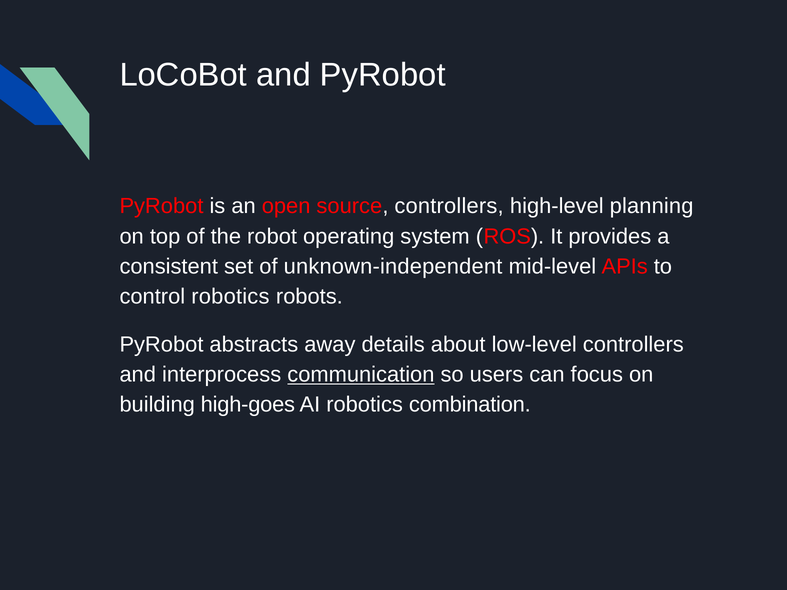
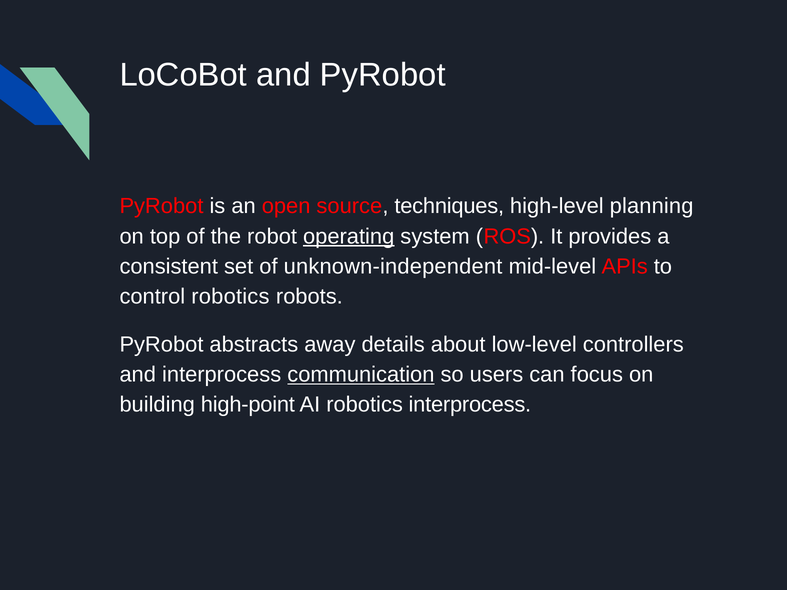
source controllers: controllers -> techniques
operating underline: none -> present
high-goes: high-goes -> high-point
robotics combination: combination -> interprocess
